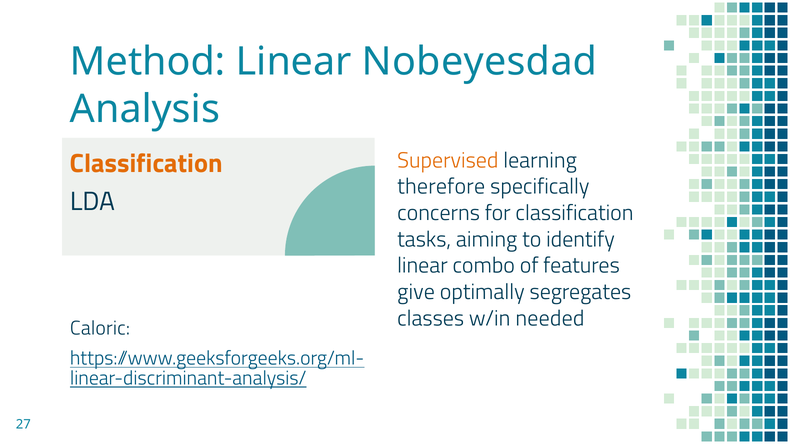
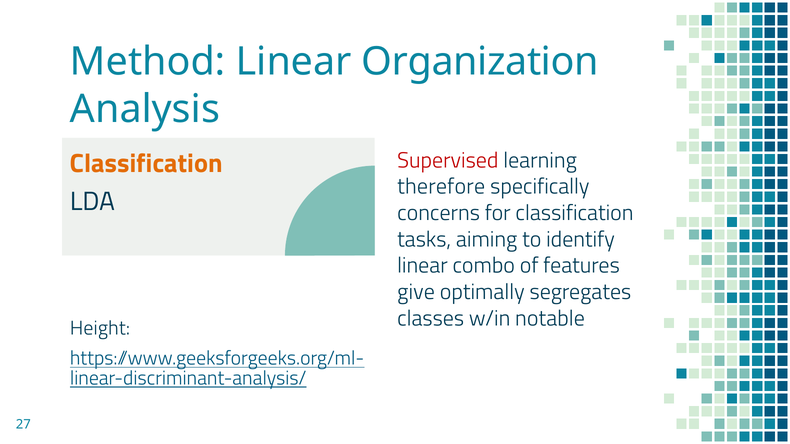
Nobeyesdad: Nobeyesdad -> Organization
Supervised colour: orange -> red
needed: needed -> notable
Caloric: Caloric -> Height
